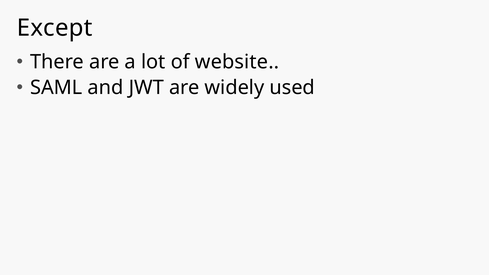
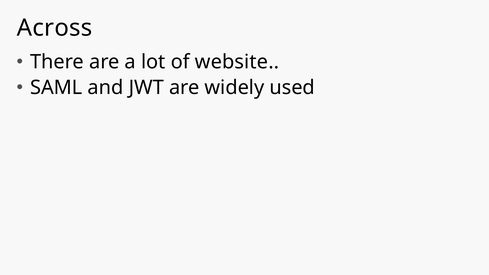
Except: Except -> Across
